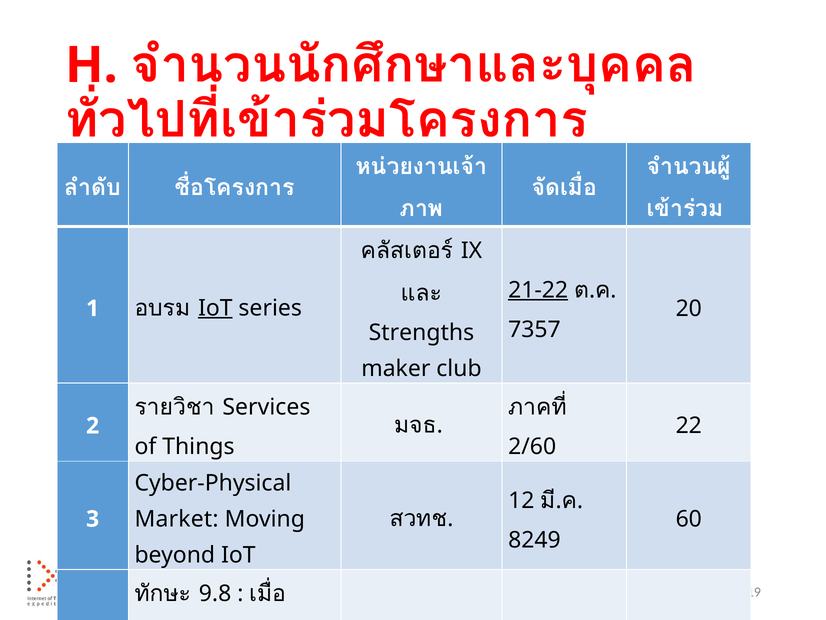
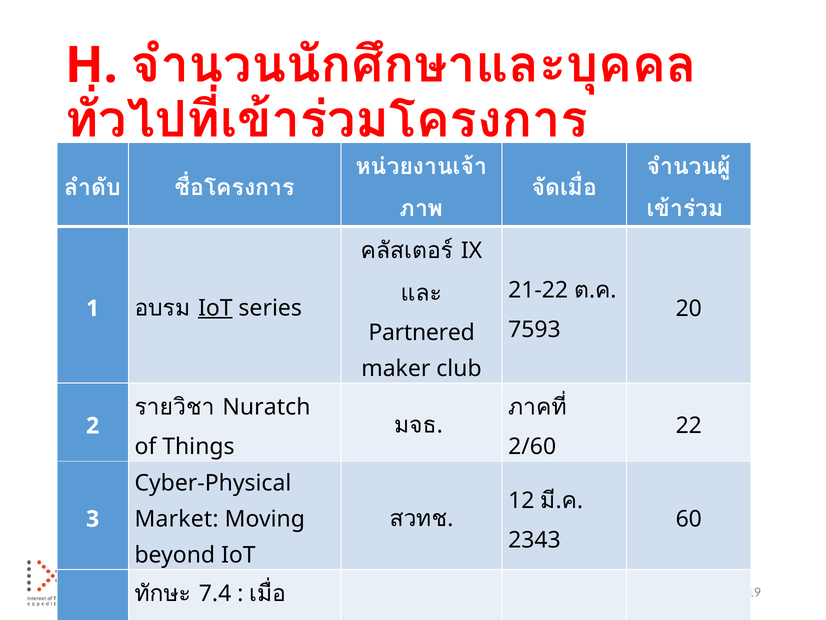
21-22 underline: present -> none
7357: 7357 -> 7593
Strengths: Strengths -> Partnered
Services: Services -> Nuratch
8249: 8249 -> 2343
9.8: 9.8 -> 7.4
